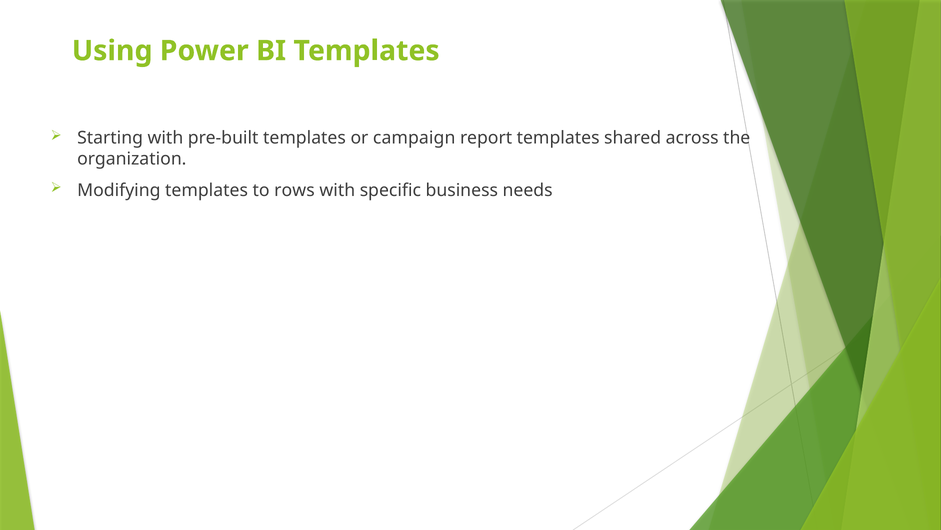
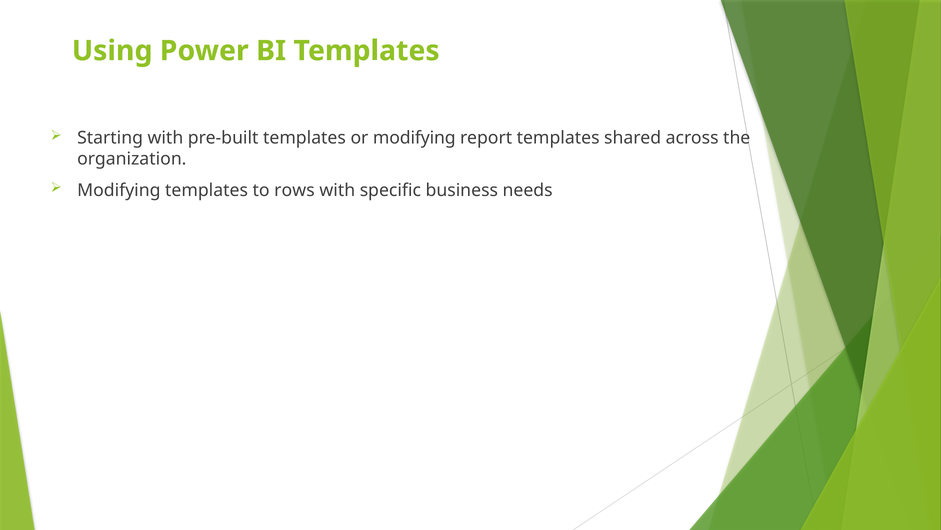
or campaign: campaign -> modifying
